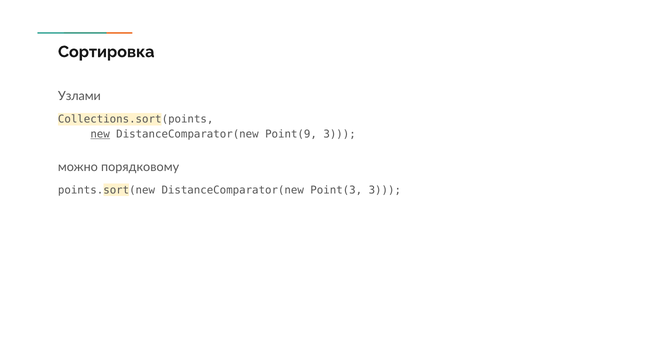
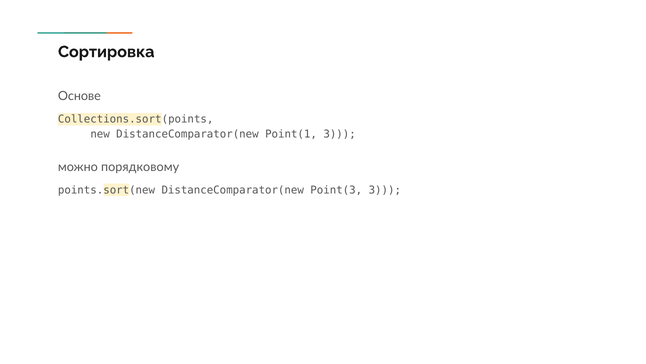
Узлами: Узлами -> Основе
new underline: present -> none
Point(9: Point(9 -> Point(1
